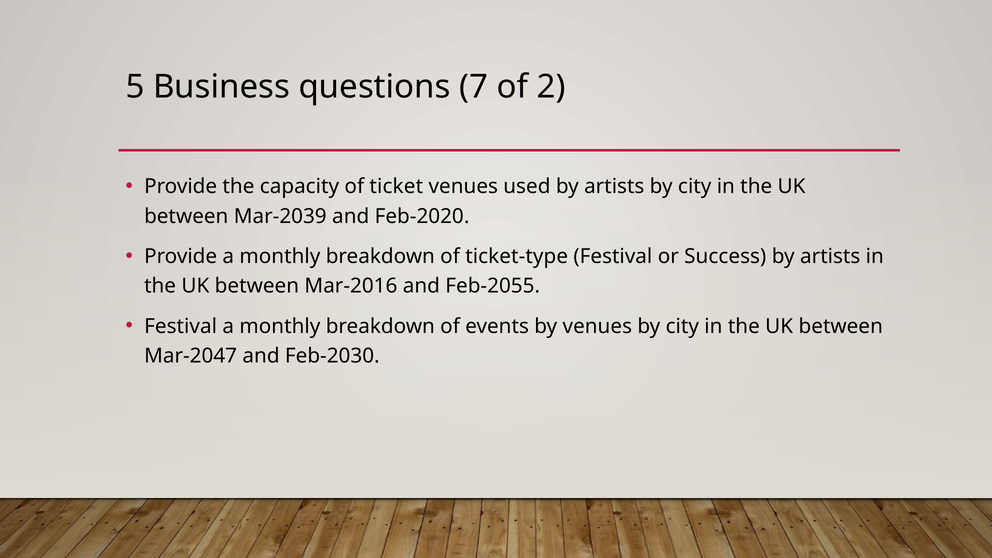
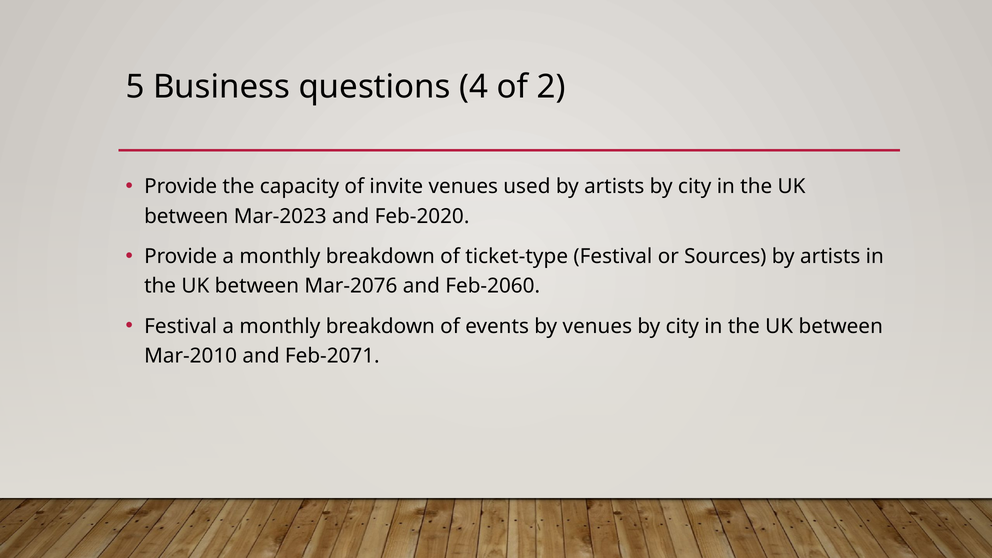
7: 7 -> 4
ticket: ticket -> invite
Mar-2039: Mar-2039 -> Mar-2023
Success: Success -> Sources
Mar-2016: Mar-2016 -> Mar-2076
Feb-2055: Feb-2055 -> Feb-2060
Mar-2047: Mar-2047 -> Mar-2010
Feb-2030: Feb-2030 -> Feb-2071
